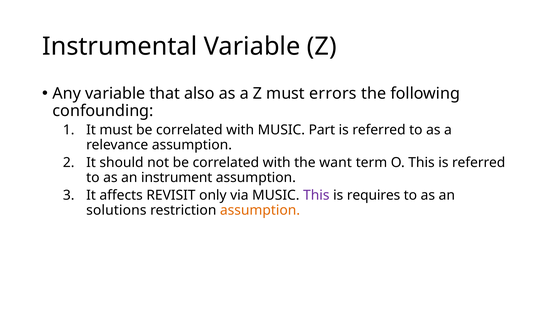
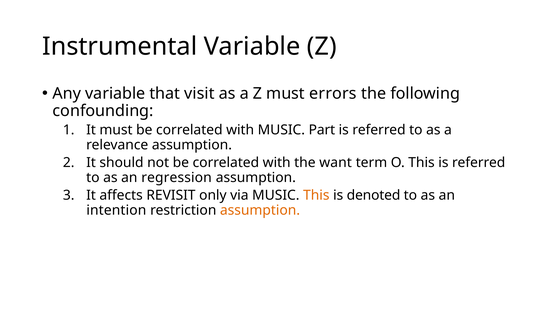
also: also -> visit
instrument: instrument -> regression
This at (316, 195) colour: purple -> orange
requires: requires -> denoted
solutions: solutions -> intention
